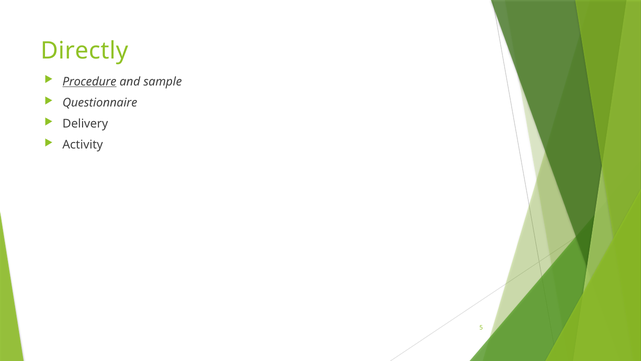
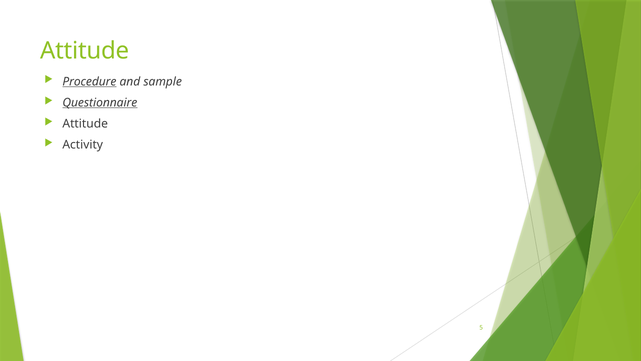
Directly at (84, 51): Directly -> Attitude
Questionnaire underline: none -> present
Delivery at (85, 124): Delivery -> Attitude
